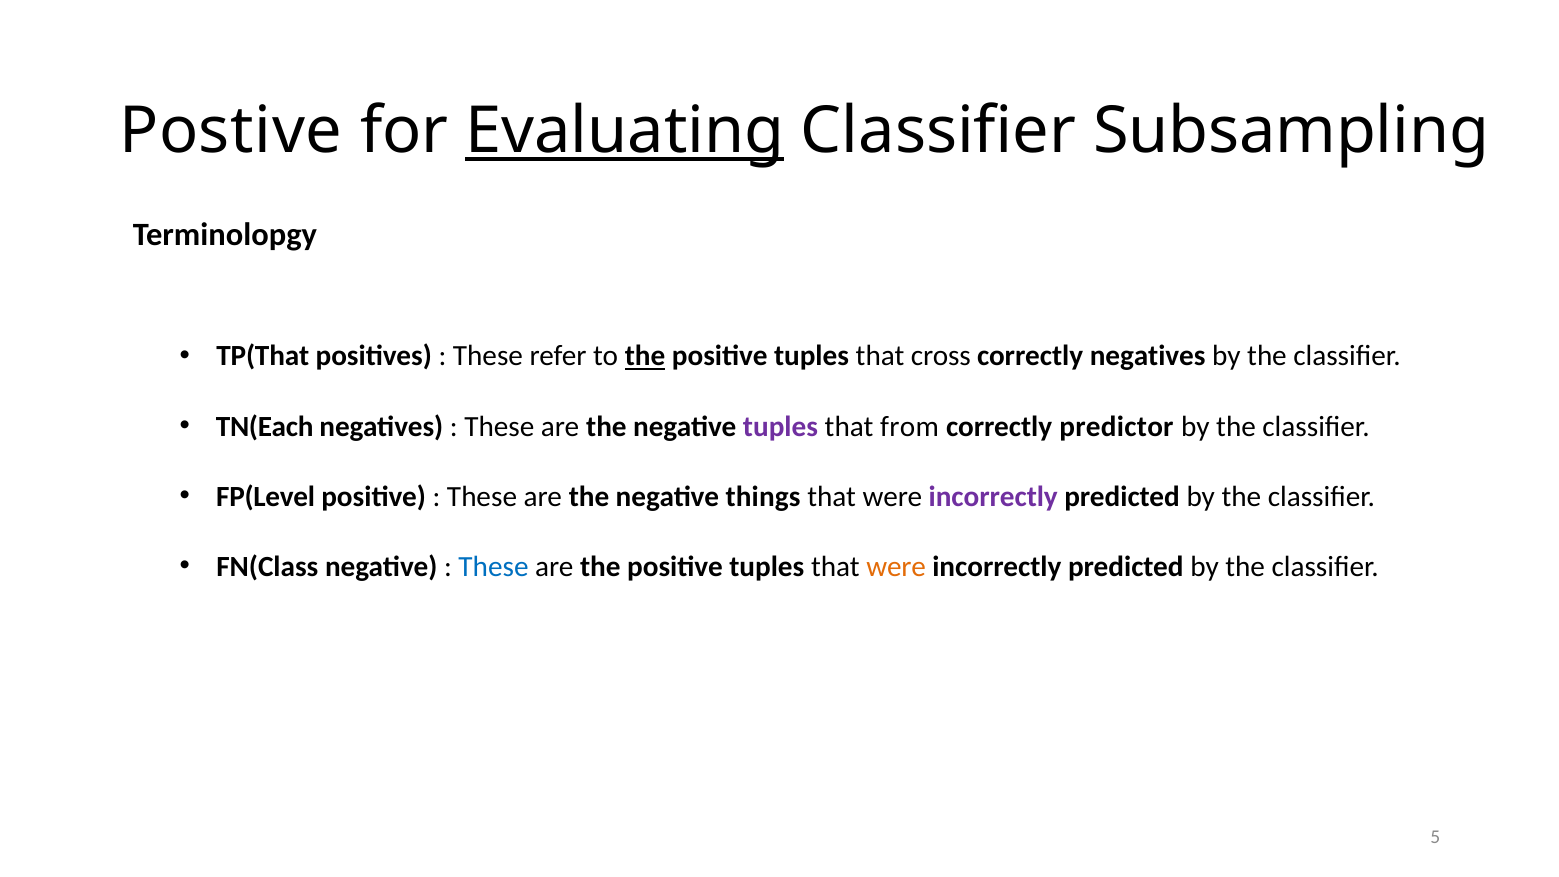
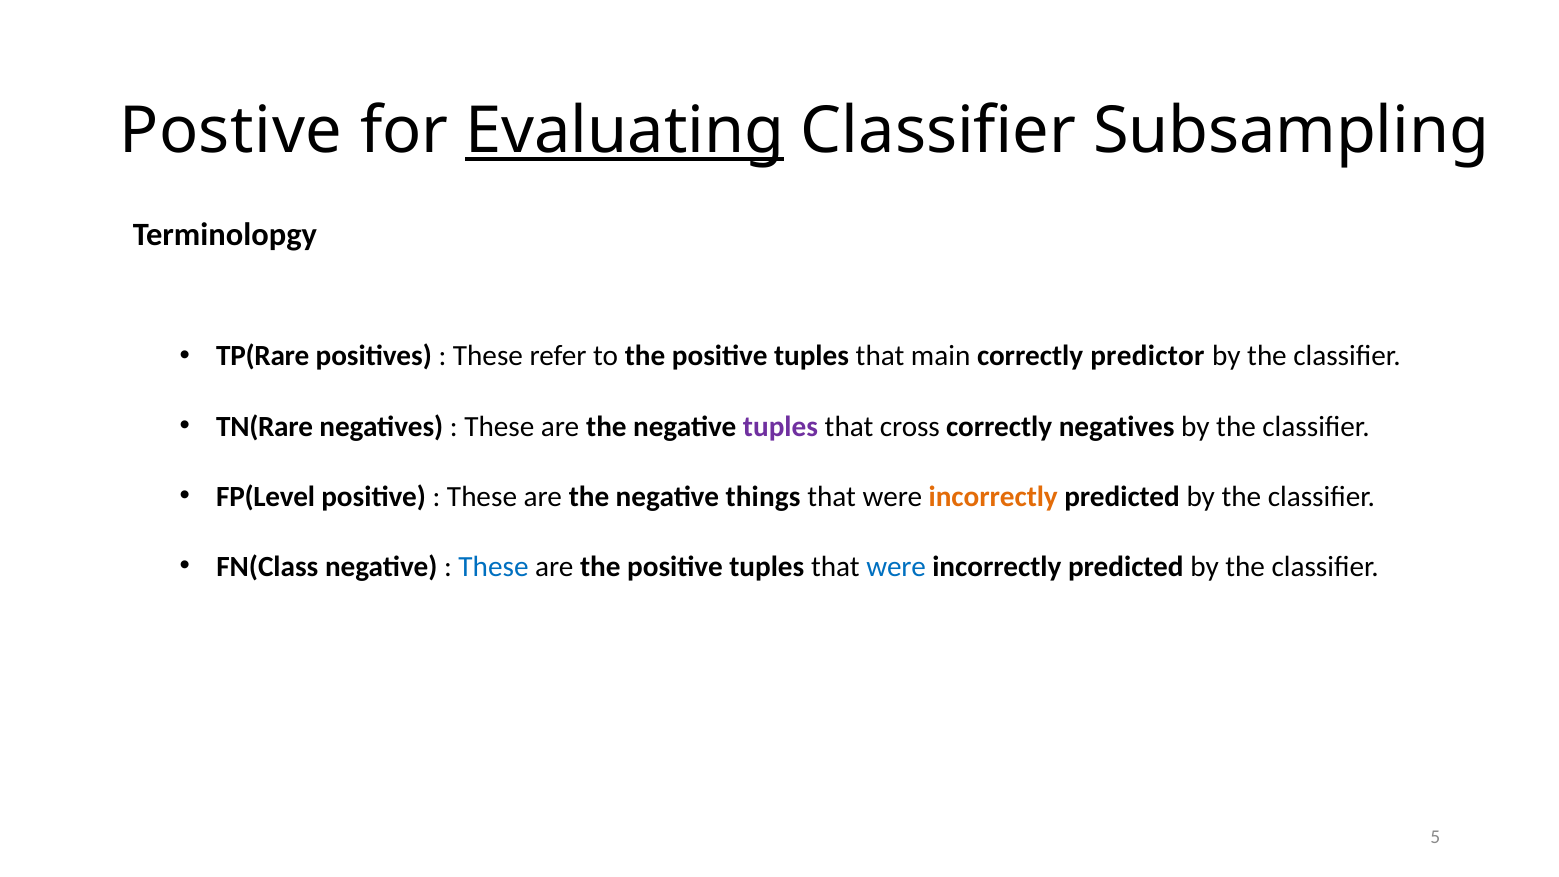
TP(That: TP(That -> TP(Rare
the at (645, 356) underline: present -> none
cross: cross -> main
correctly negatives: negatives -> predictor
TN(Each: TN(Each -> TN(Rare
from: from -> cross
correctly predictor: predictor -> negatives
incorrectly at (993, 497) colour: purple -> orange
were at (896, 567) colour: orange -> blue
